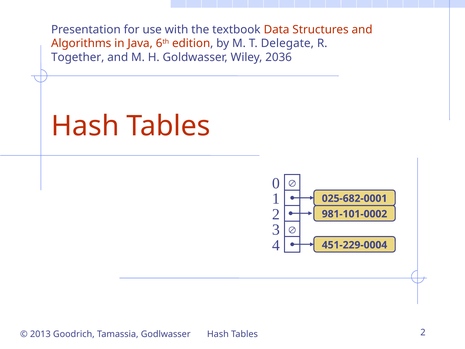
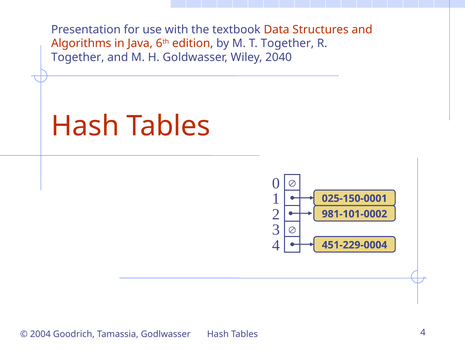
T Delegate: Delegate -> Together
2036: 2036 -> 2040
025-682-0001: 025-682-0001 -> 025-150-0001
2013: 2013 -> 2004
Tables 2: 2 -> 4
